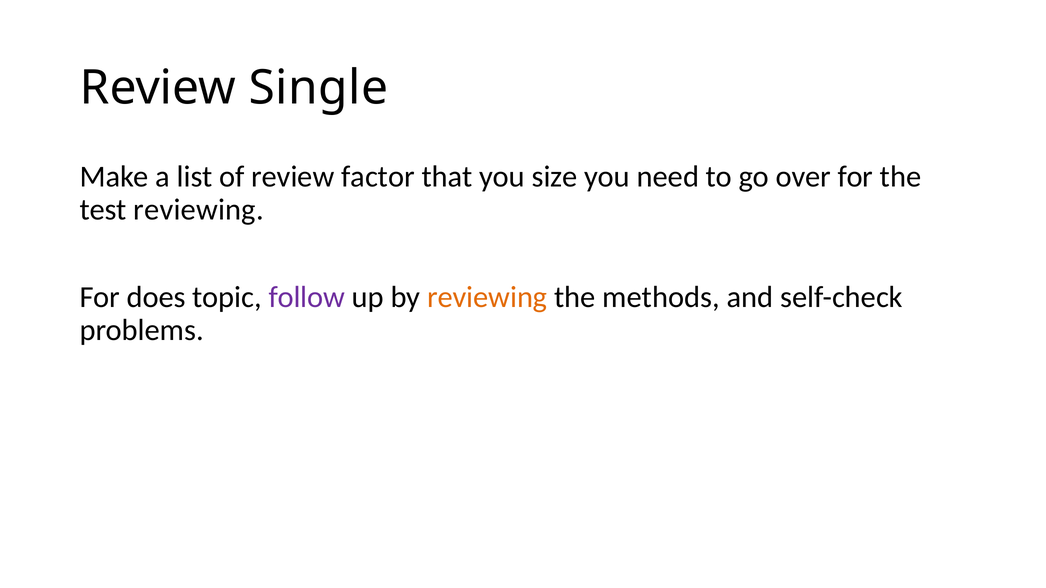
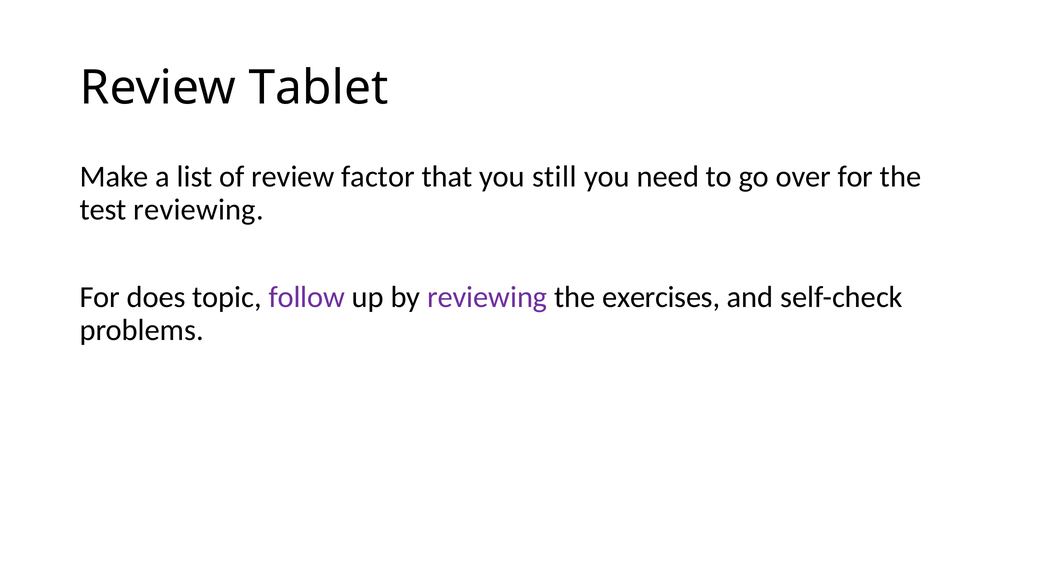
Single: Single -> Tablet
size: size -> still
reviewing at (487, 298) colour: orange -> purple
methods: methods -> exercises
